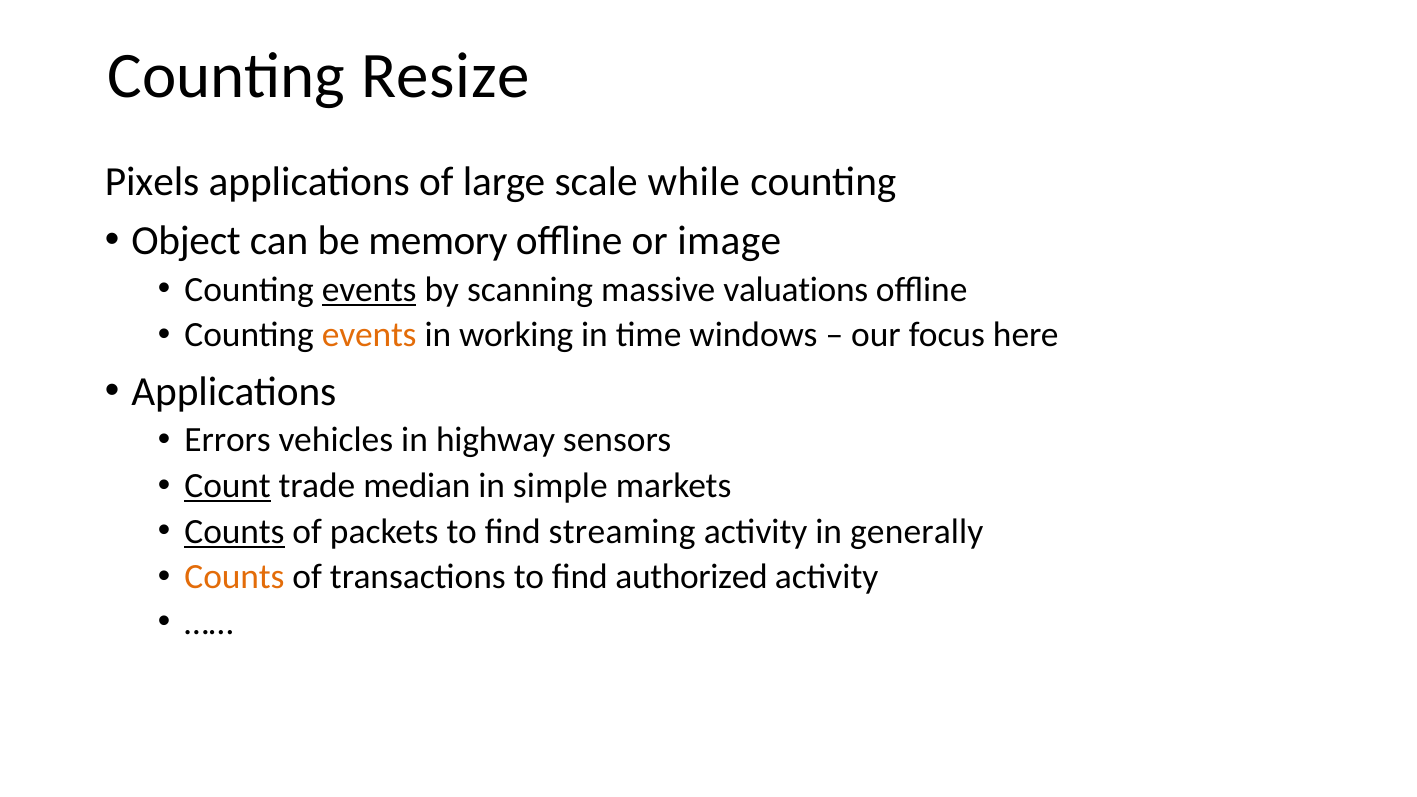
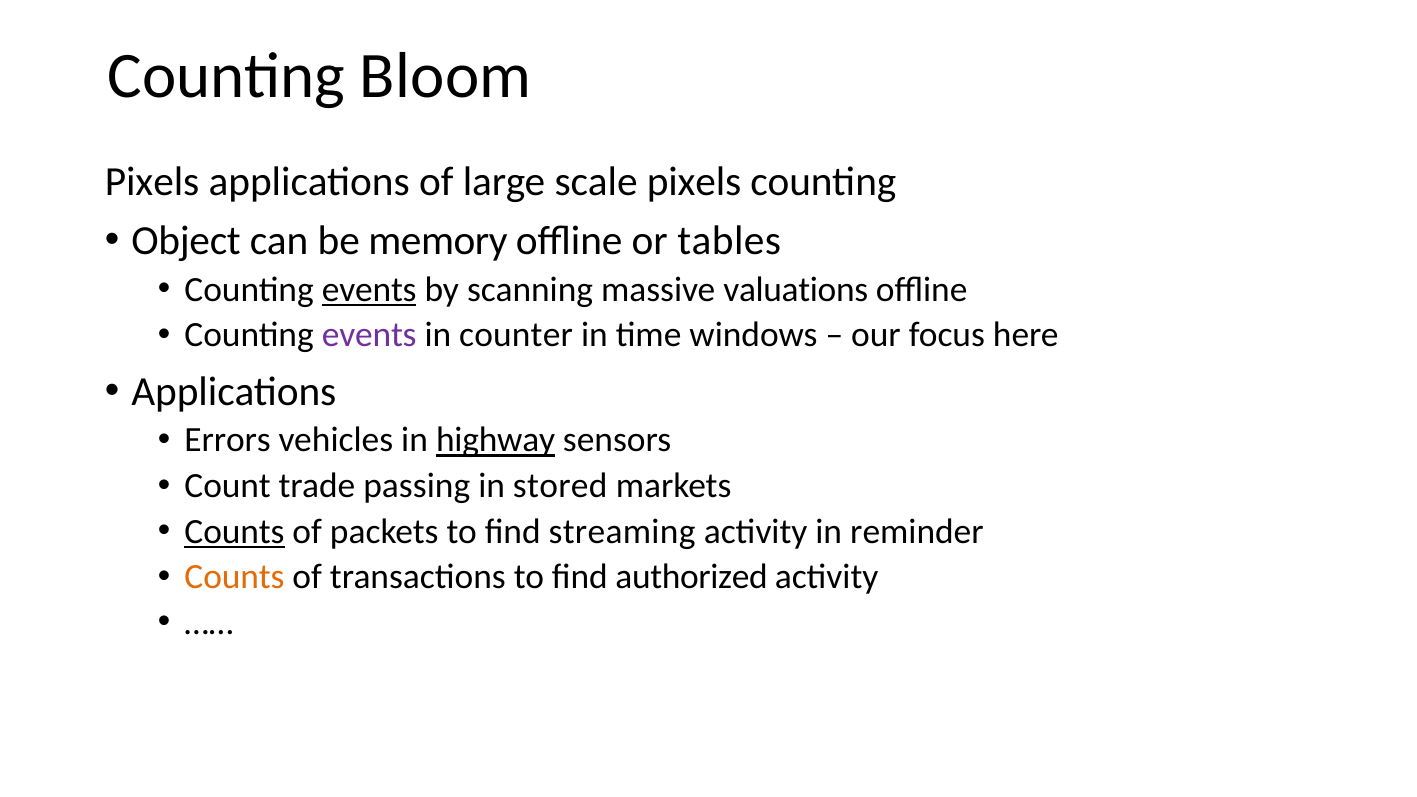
Resize: Resize -> Bloom
scale while: while -> pixels
image: image -> tables
events at (369, 335) colour: orange -> purple
working: working -> counter
highway underline: none -> present
Count underline: present -> none
median: median -> passing
simple: simple -> stored
generally: generally -> reminder
